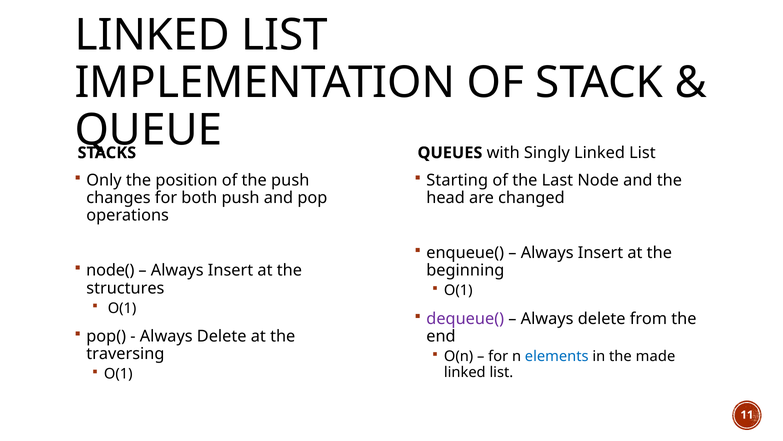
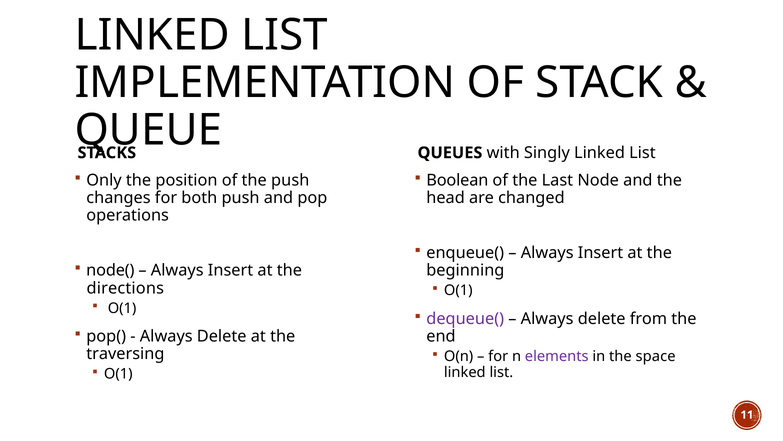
Starting: Starting -> Boolean
structures: structures -> directions
elements colour: blue -> purple
made: made -> space
